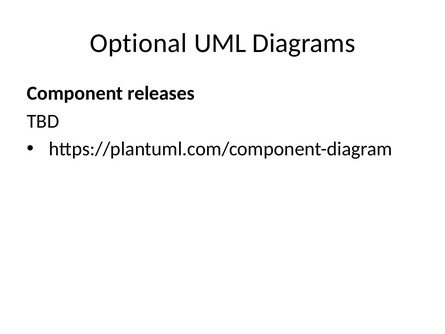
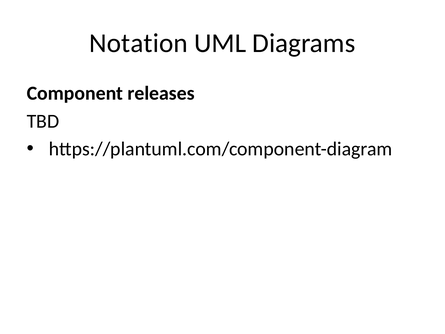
Optional: Optional -> Notation
